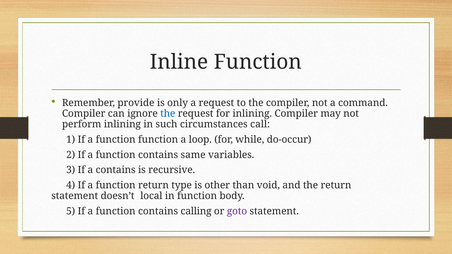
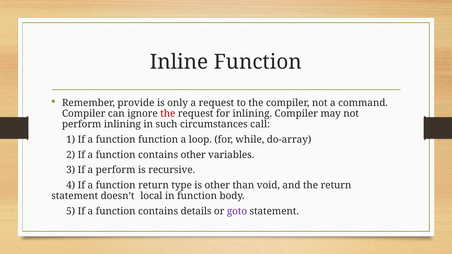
the at (168, 114) colour: blue -> red
do-occur: do-occur -> do-array
contains same: same -> other
a contains: contains -> perform
calling: calling -> details
